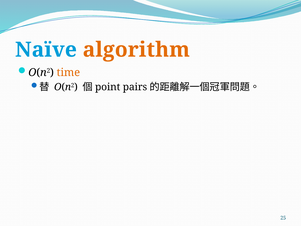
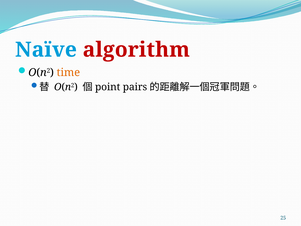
algorithm colour: orange -> red
